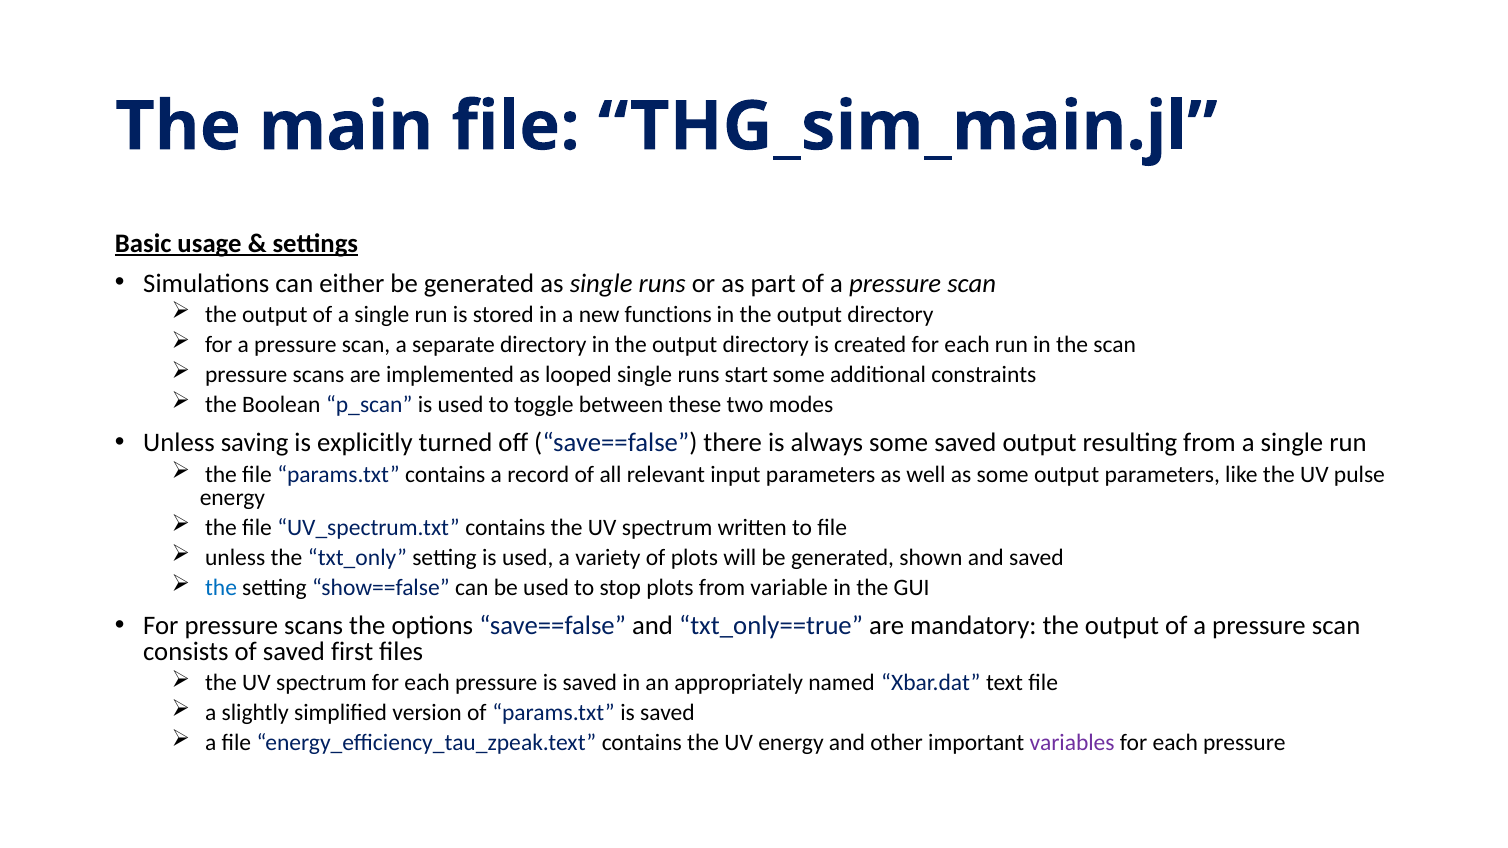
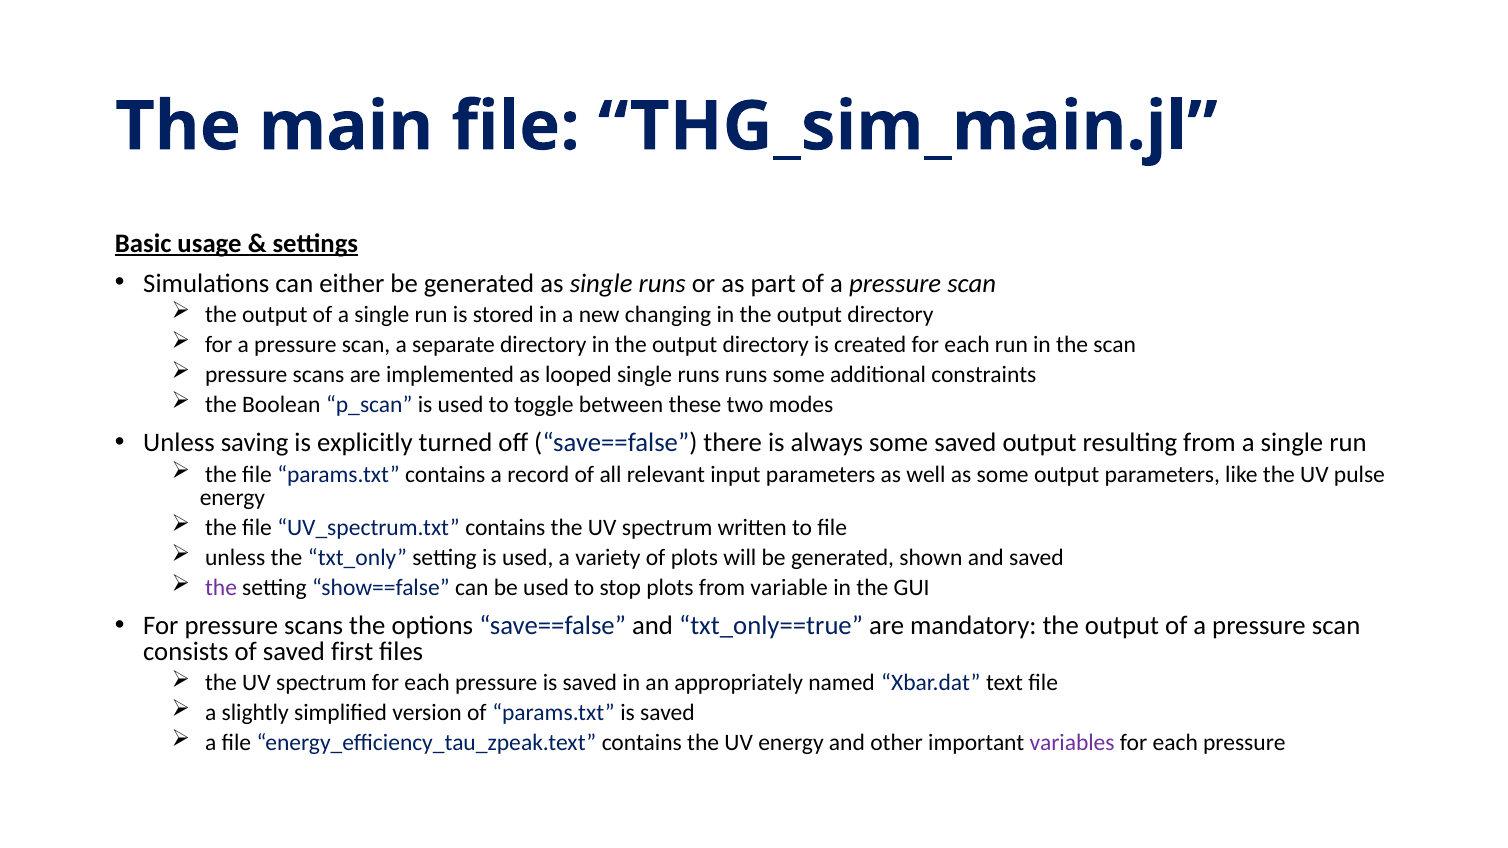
functions: functions -> changing
runs start: start -> runs
the at (221, 587) colour: blue -> purple
